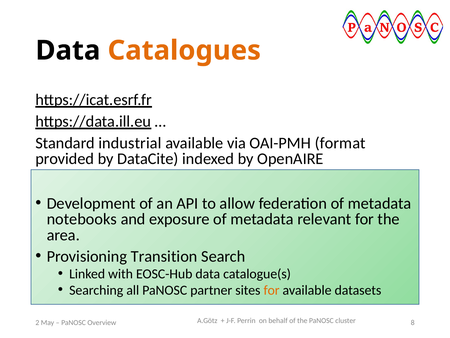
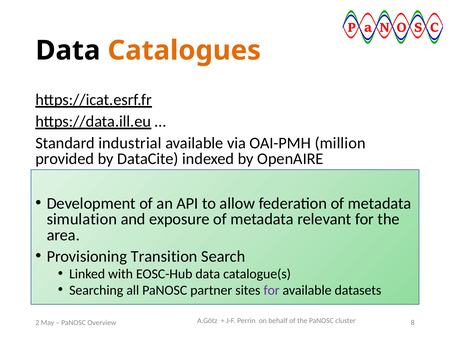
format: format -> million
notebooks: notebooks -> simulation
for at (272, 290) colour: orange -> purple
